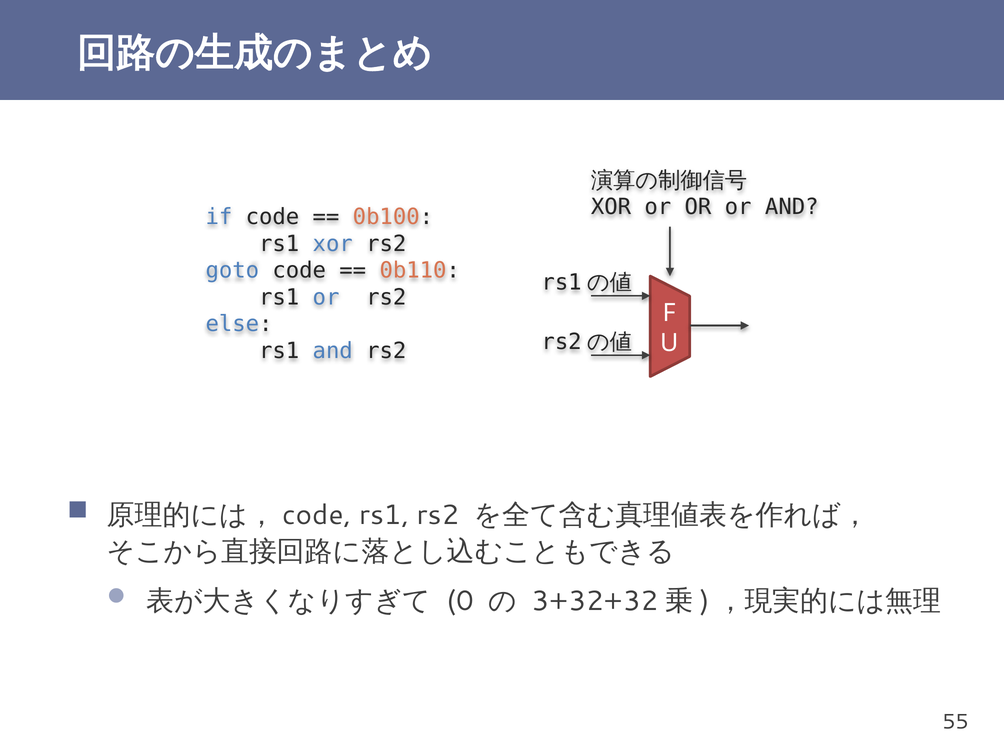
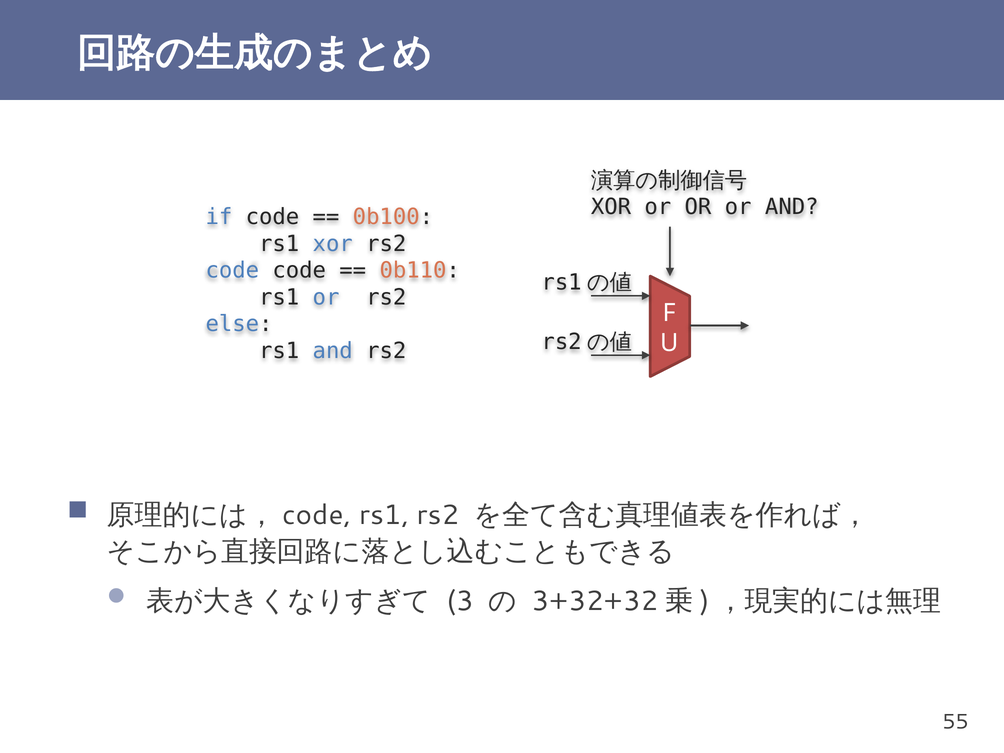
goto at (232, 270): goto -> code
0: 0 -> 3
